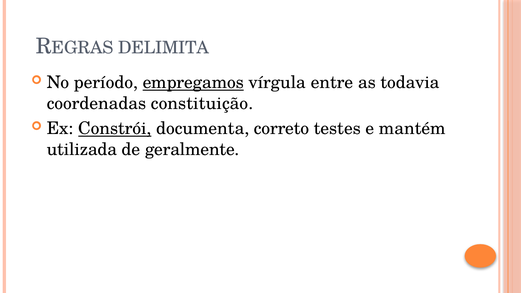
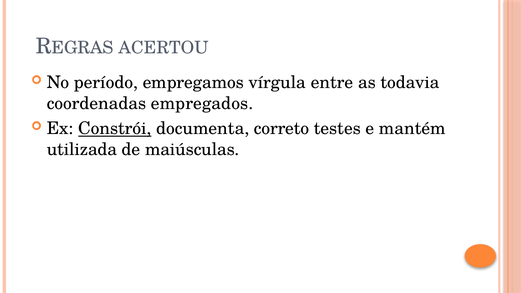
DELIMITA: DELIMITA -> ACERTOU
empregamos underline: present -> none
constituição: constituição -> empregados
geralmente: geralmente -> maiúsculas
